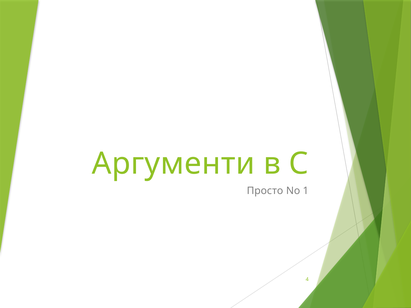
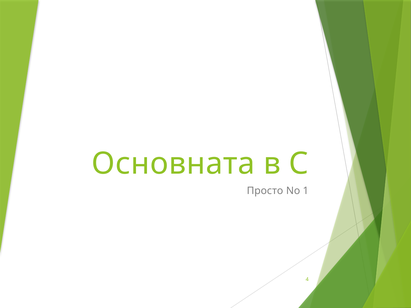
Аргументи: Аргументи -> Основната
